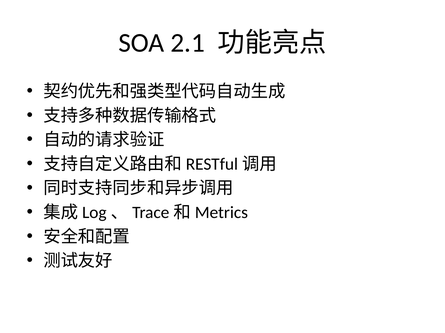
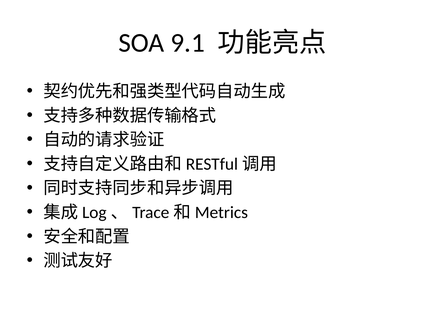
2.1: 2.1 -> 9.1
